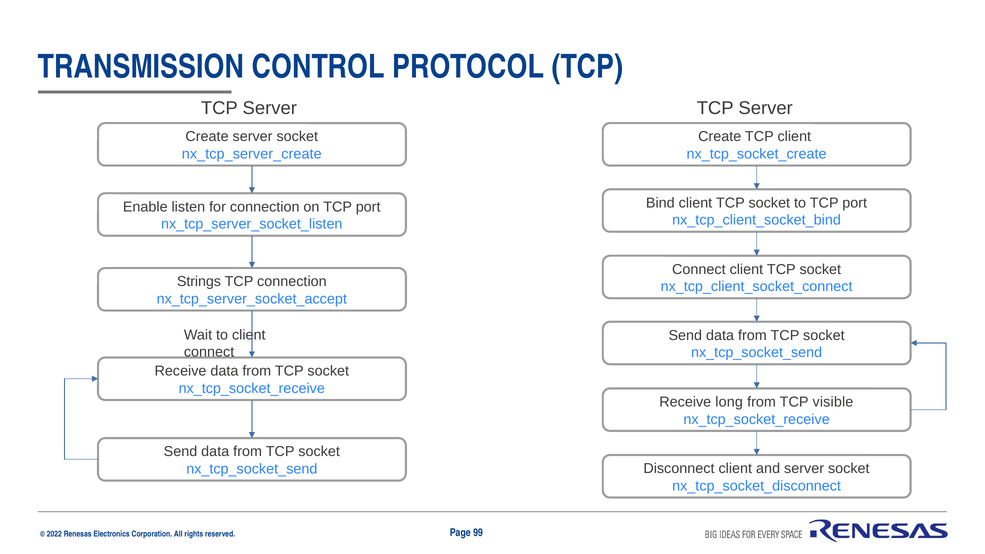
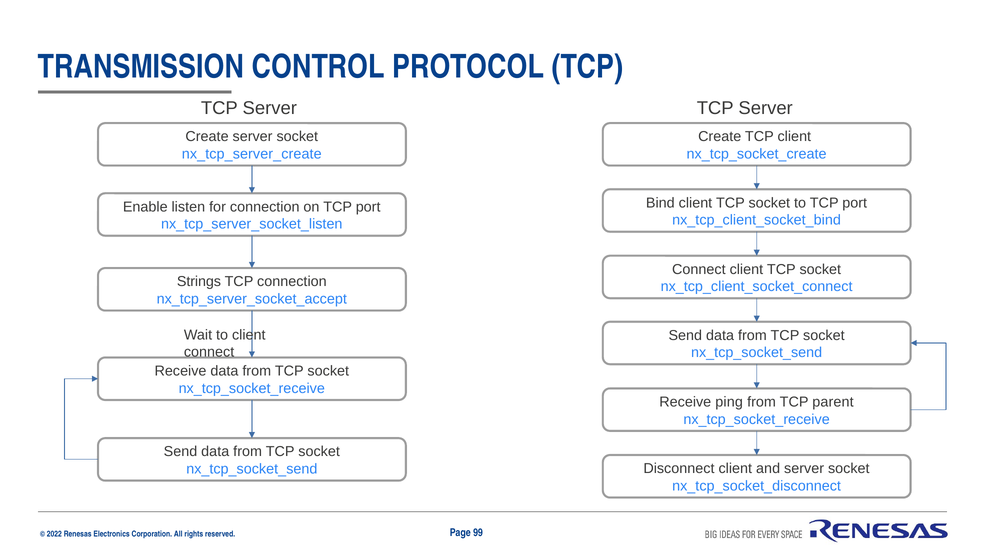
long: long -> ping
visible: visible -> parent
